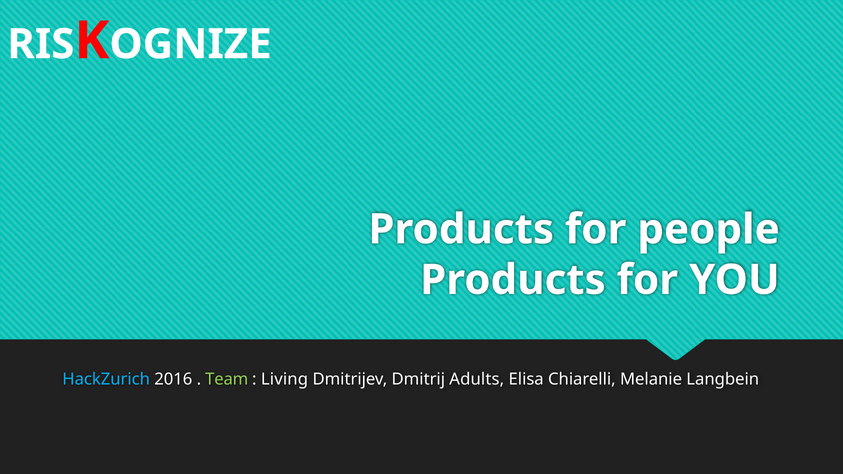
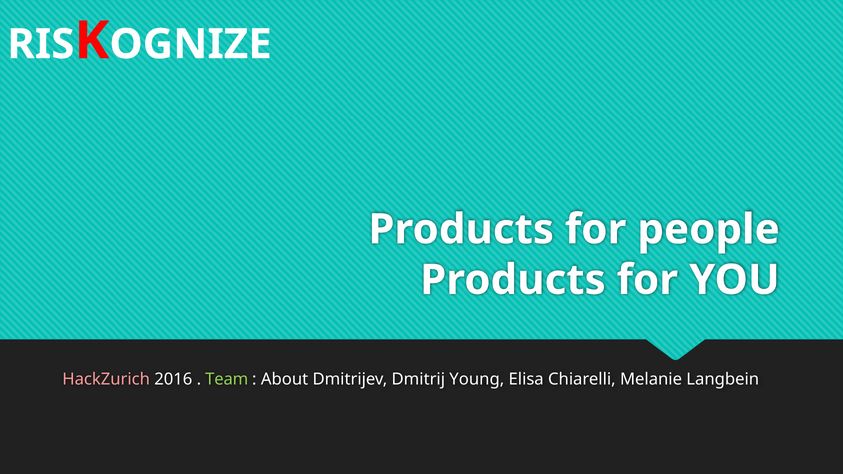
HackZurich colour: light blue -> pink
Living: Living -> About
Adults: Adults -> Young
